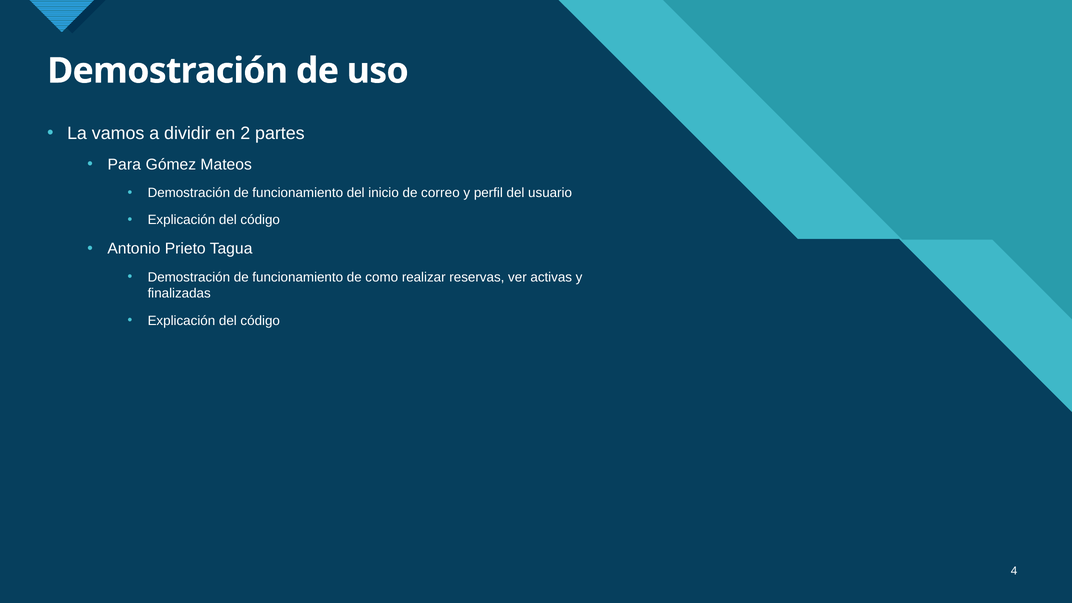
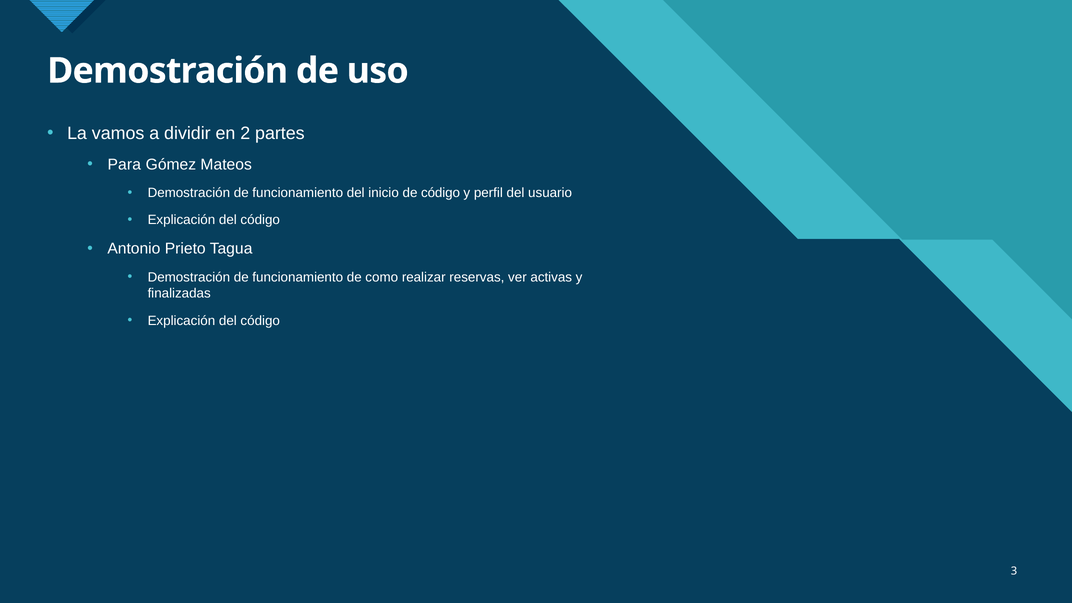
de correo: correo -> código
4: 4 -> 3
